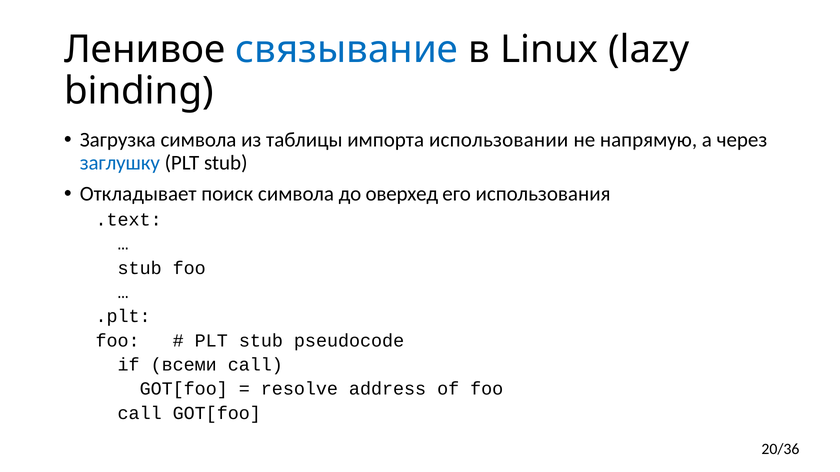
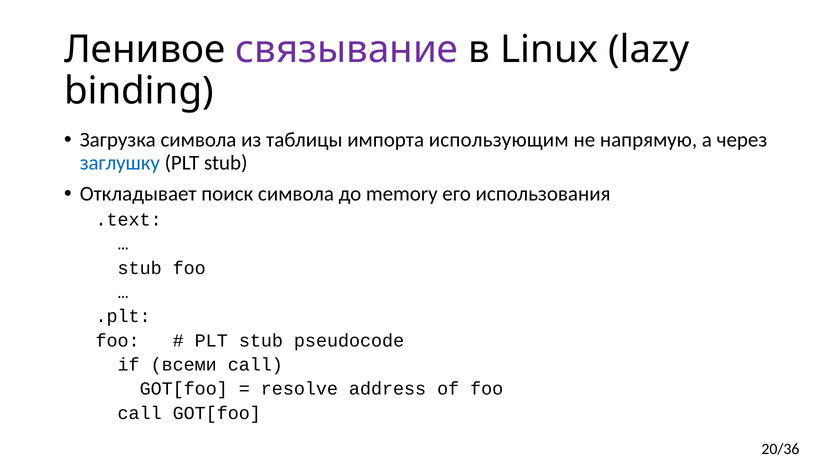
связывание colour: blue -> purple
использовании: использовании -> использующим
оверхед: оверхед -> memory
